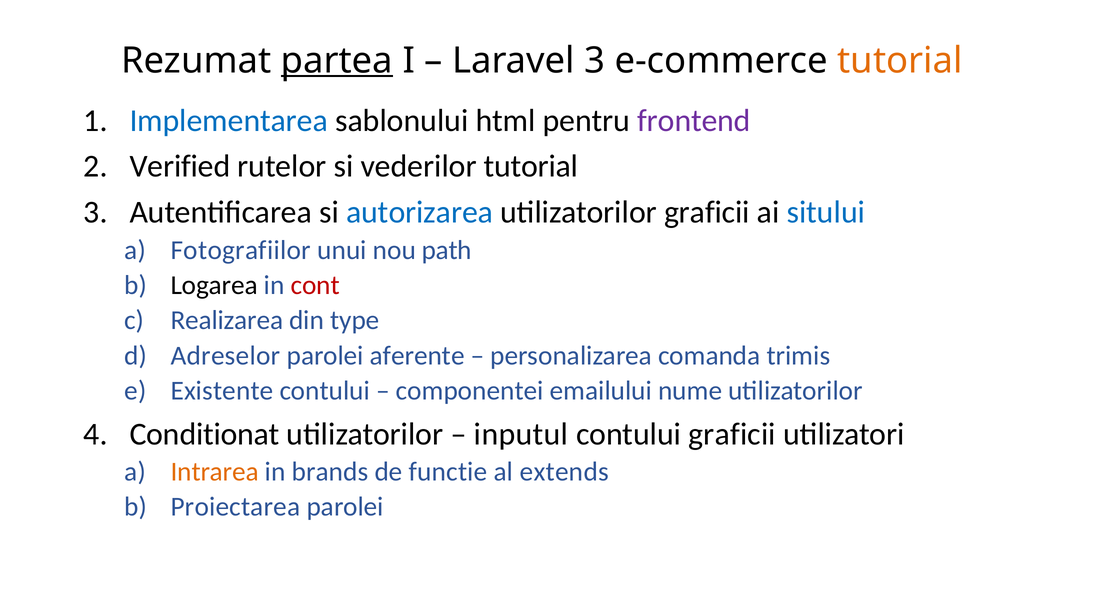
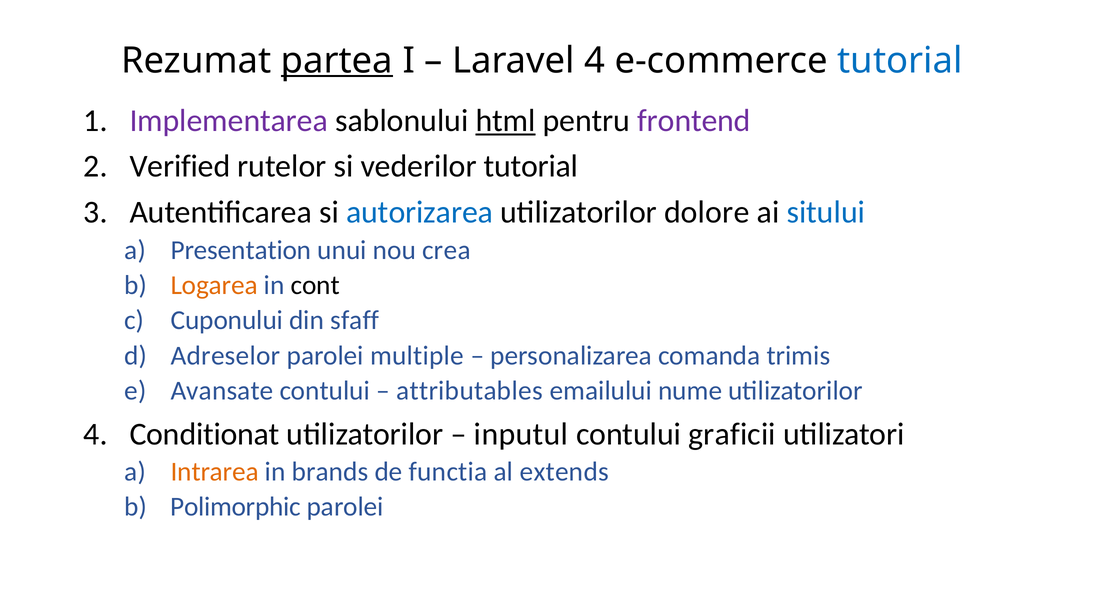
Laravel 3: 3 -> 4
tutorial at (900, 61) colour: orange -> blue
Implementarea colour: blue -> purple
html underline: none -> present
utilizatorilor graficii: graficii -> dolore
Fotografiilor: Fotografiilor -> Presentation
path: path -> crea
Logarea colour: black -> orange
cont colour: red -> black
Realizarea: Realizarea -> Cuponului
type: type -> sfaff
aferente: aferente -> multiple
Existente: Existente -> Avansate
componentei: componentei -> attributables
functie: functie -> functia
Proiectarea: Proiectarea -> Polimorphic
